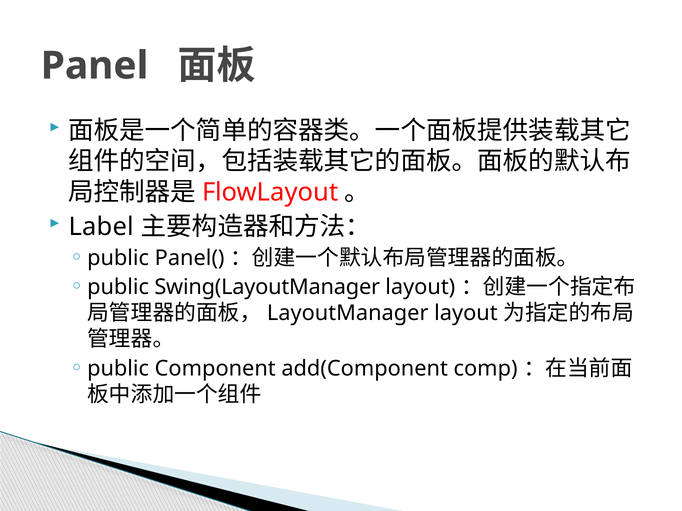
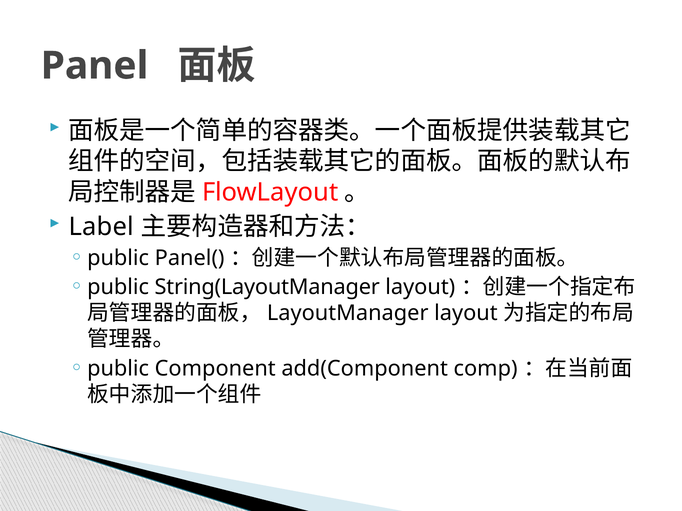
Swing(LayoutManager: Swing(LayoutManager -> String(LayoutManager
